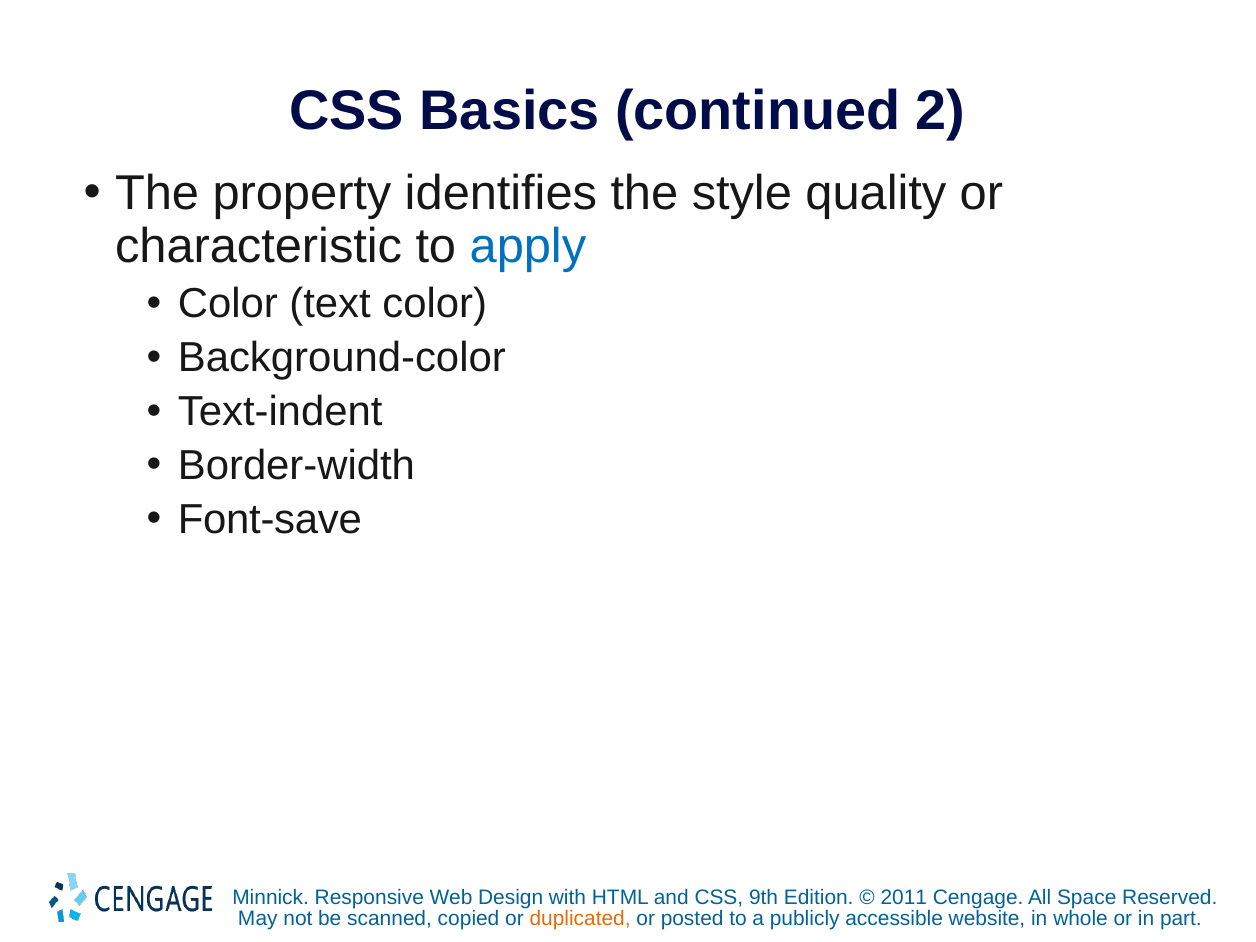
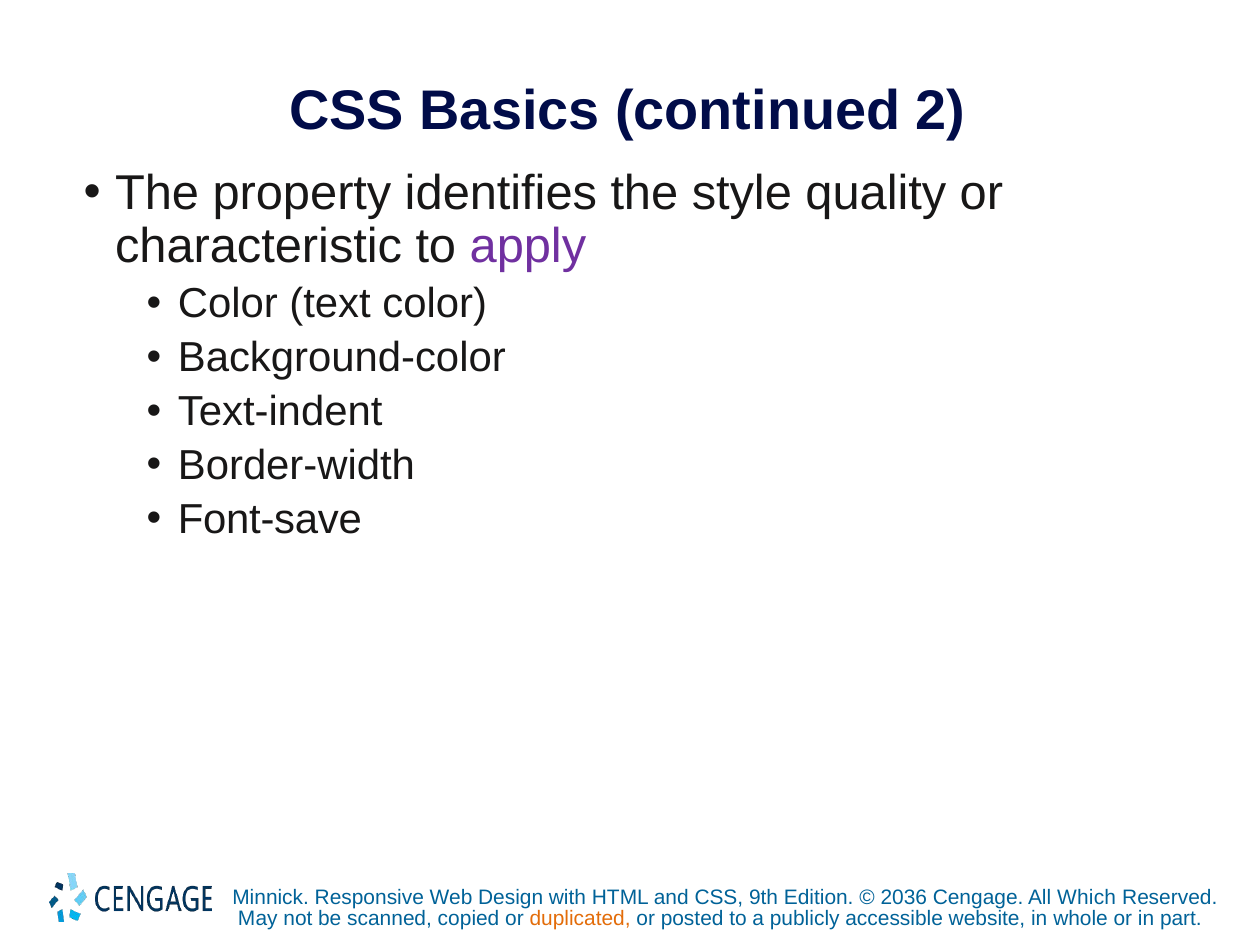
apply colour: blue -> purple
2011: 2011 -> 2036
Space: Space -> Which
